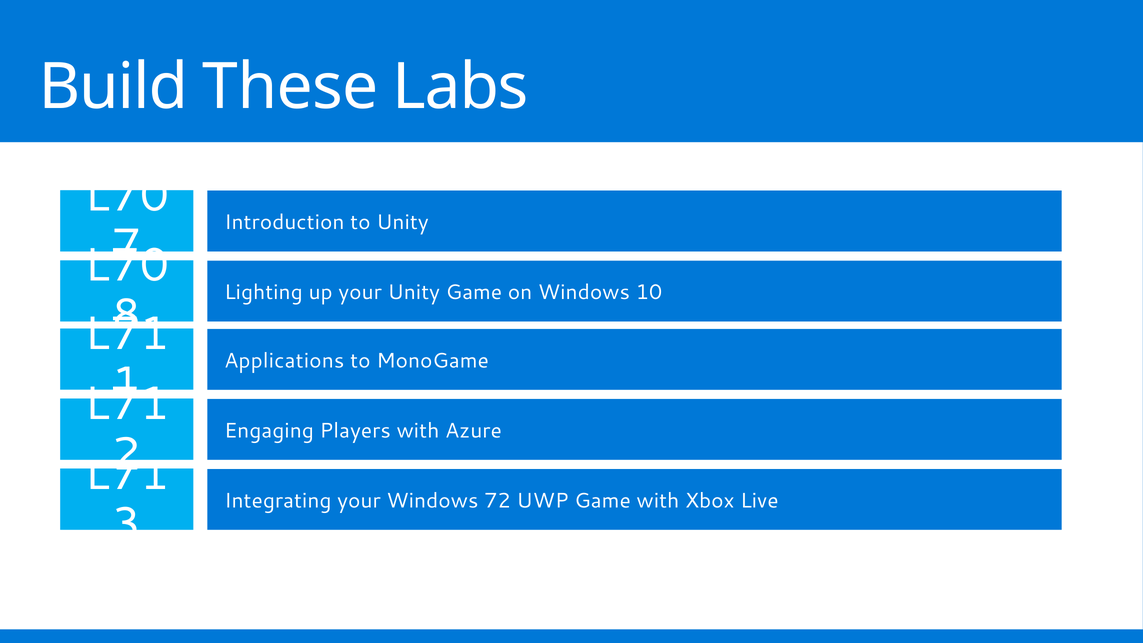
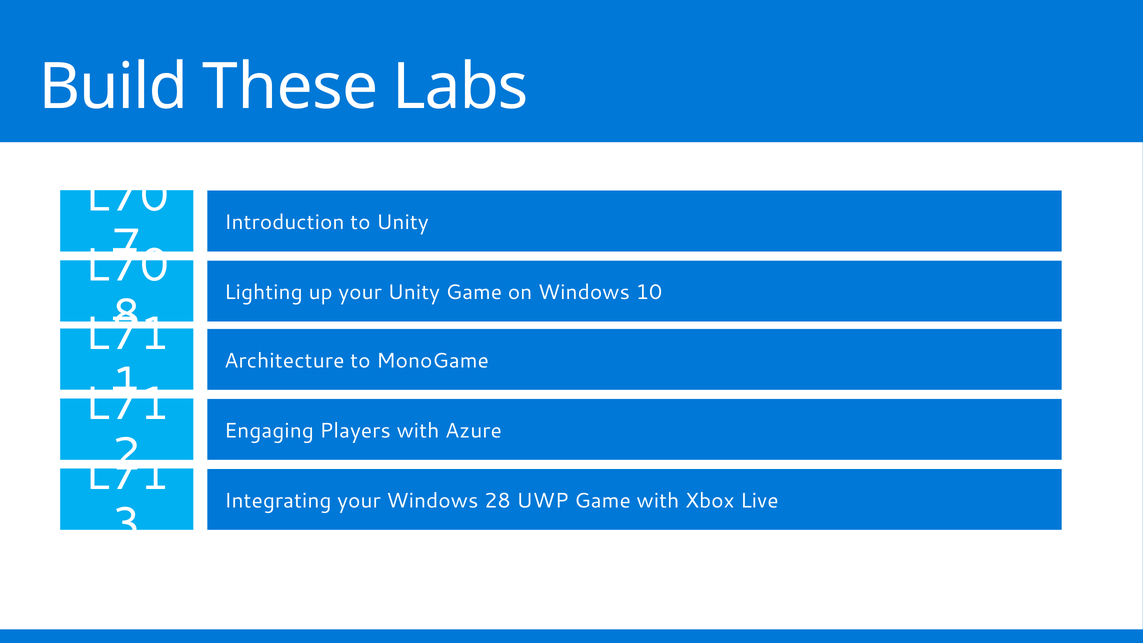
Applications: Applications -> Architecture
72: 72 -> 28
